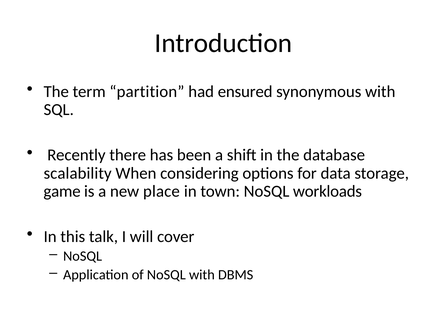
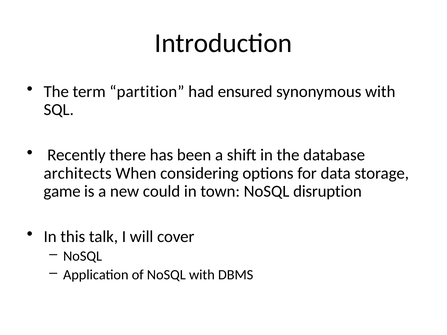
scalability: scalability -> architects
place: place -> could
workloads: workloads -> disruption
